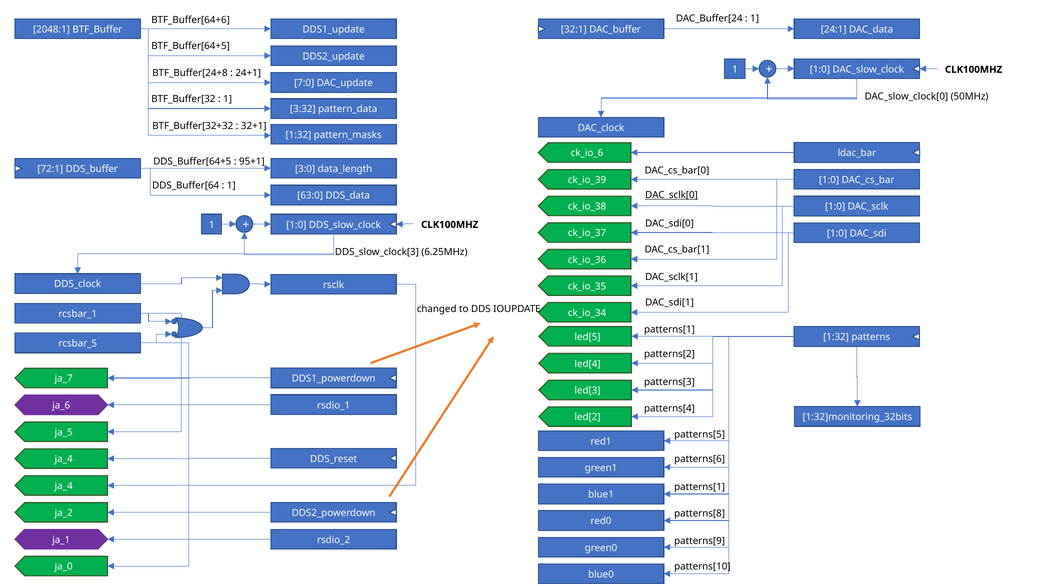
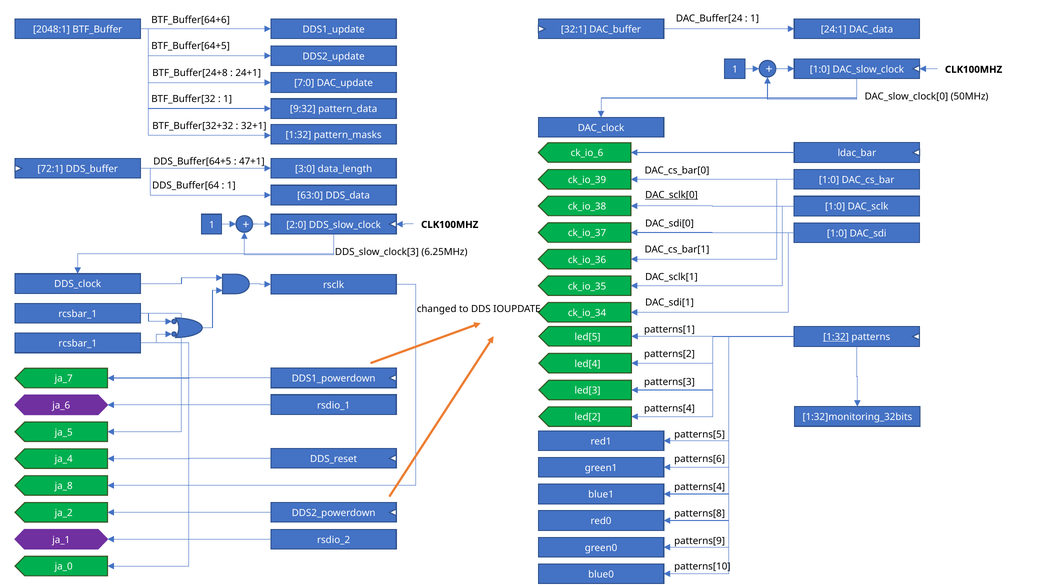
3:32: 3:32 -> 9:32
95+1: 95+1 -> 47+1
1:0 at (296, 225): 1:0 -> 2:0
1:32 at (836, 337) underline: none -> present
rcsbar_5 at (78, 344): rcsbar_5 -> rcsbar_1
ja_4 at (64, 486): ja_4 -> ja_8
patterns[1 at (700, 487): patterns[1 -> patterns[4
